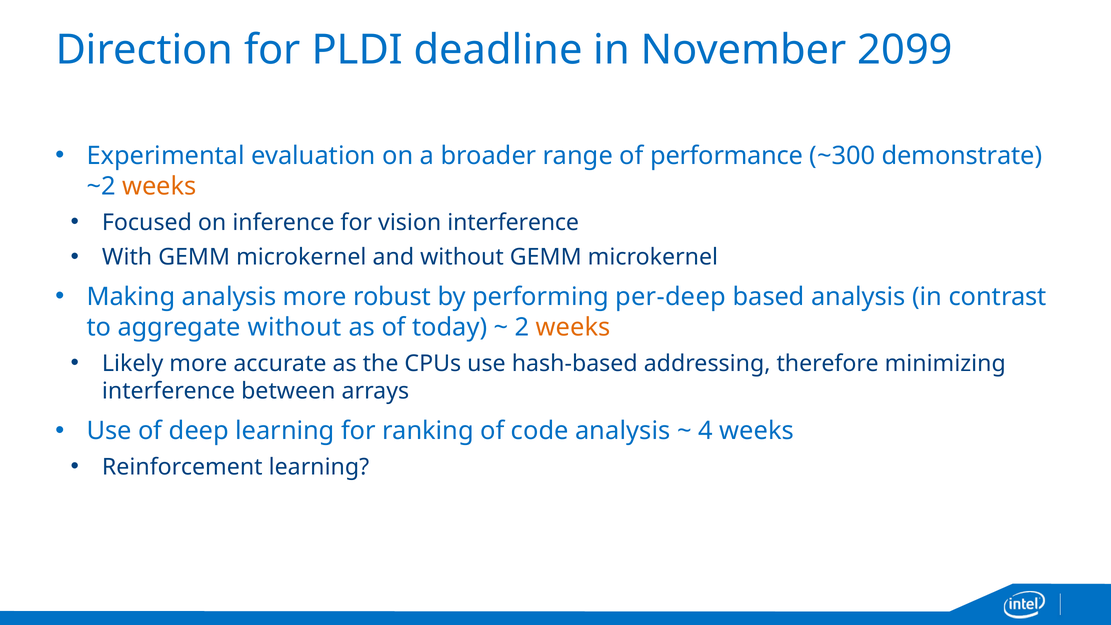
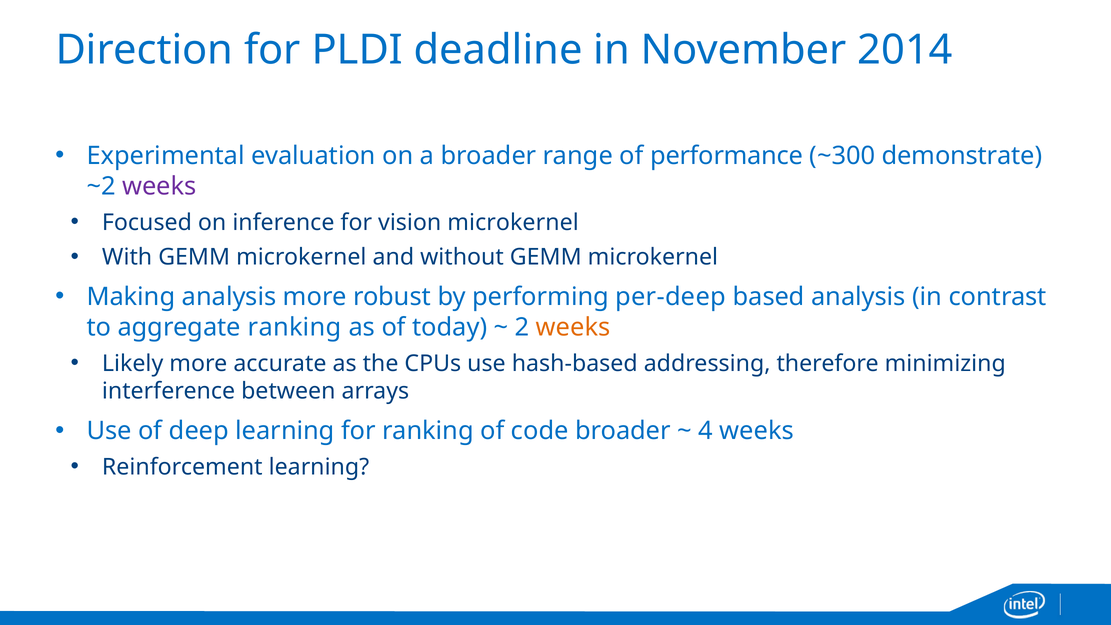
2099: 2099 -> 2014
weeks at (159, 186) colour: orange -> purple
vision interference: interference -> microkernel
aggregate without: without -> ranking
code analysis: analysis -> broader
